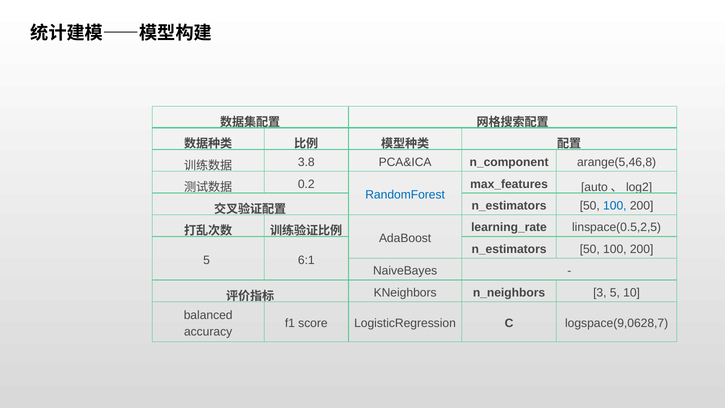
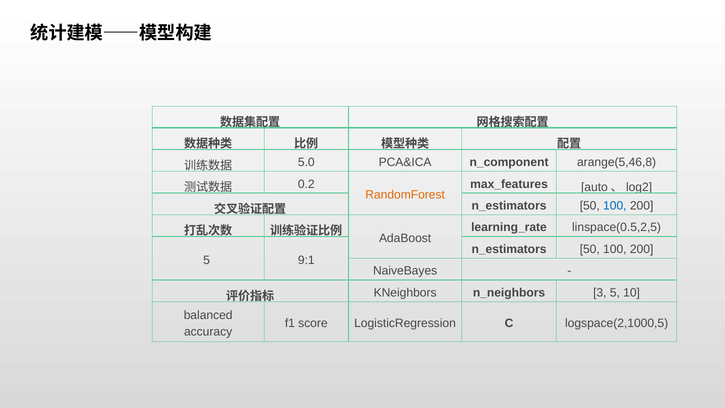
3.8: 3.8 -> 5.0
RandomForest colour: blue -> orange
6:1: 6:1 -> 9:1
logspace(9,0628,7: logspace(9,0628,7 -> logspace(2,1000,5
